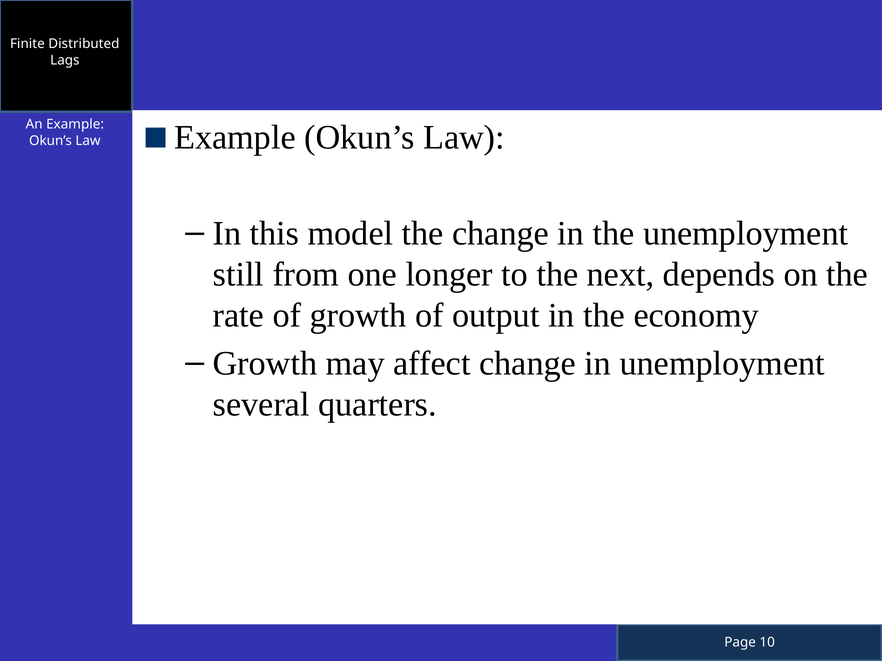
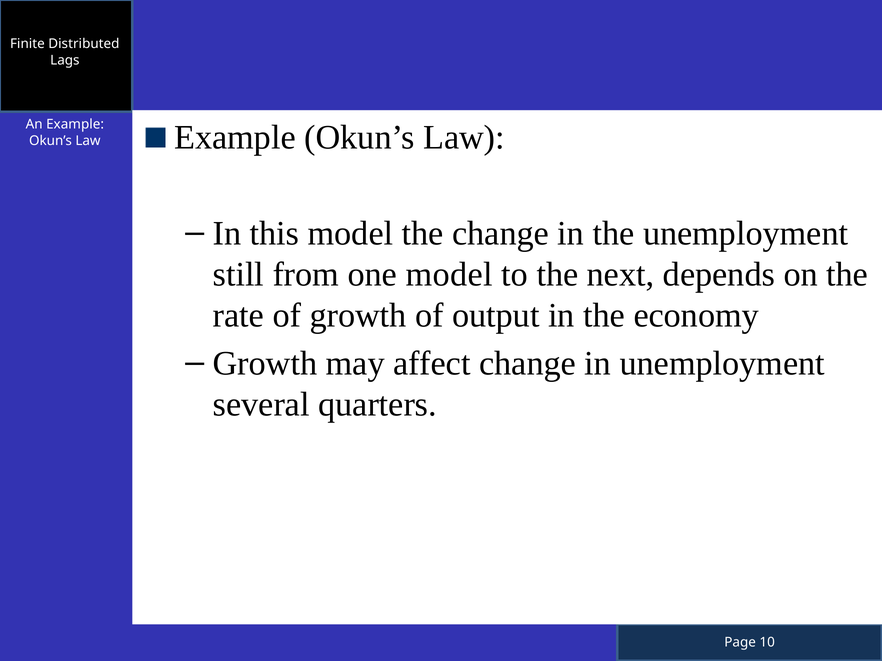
one longer: longer -> model
